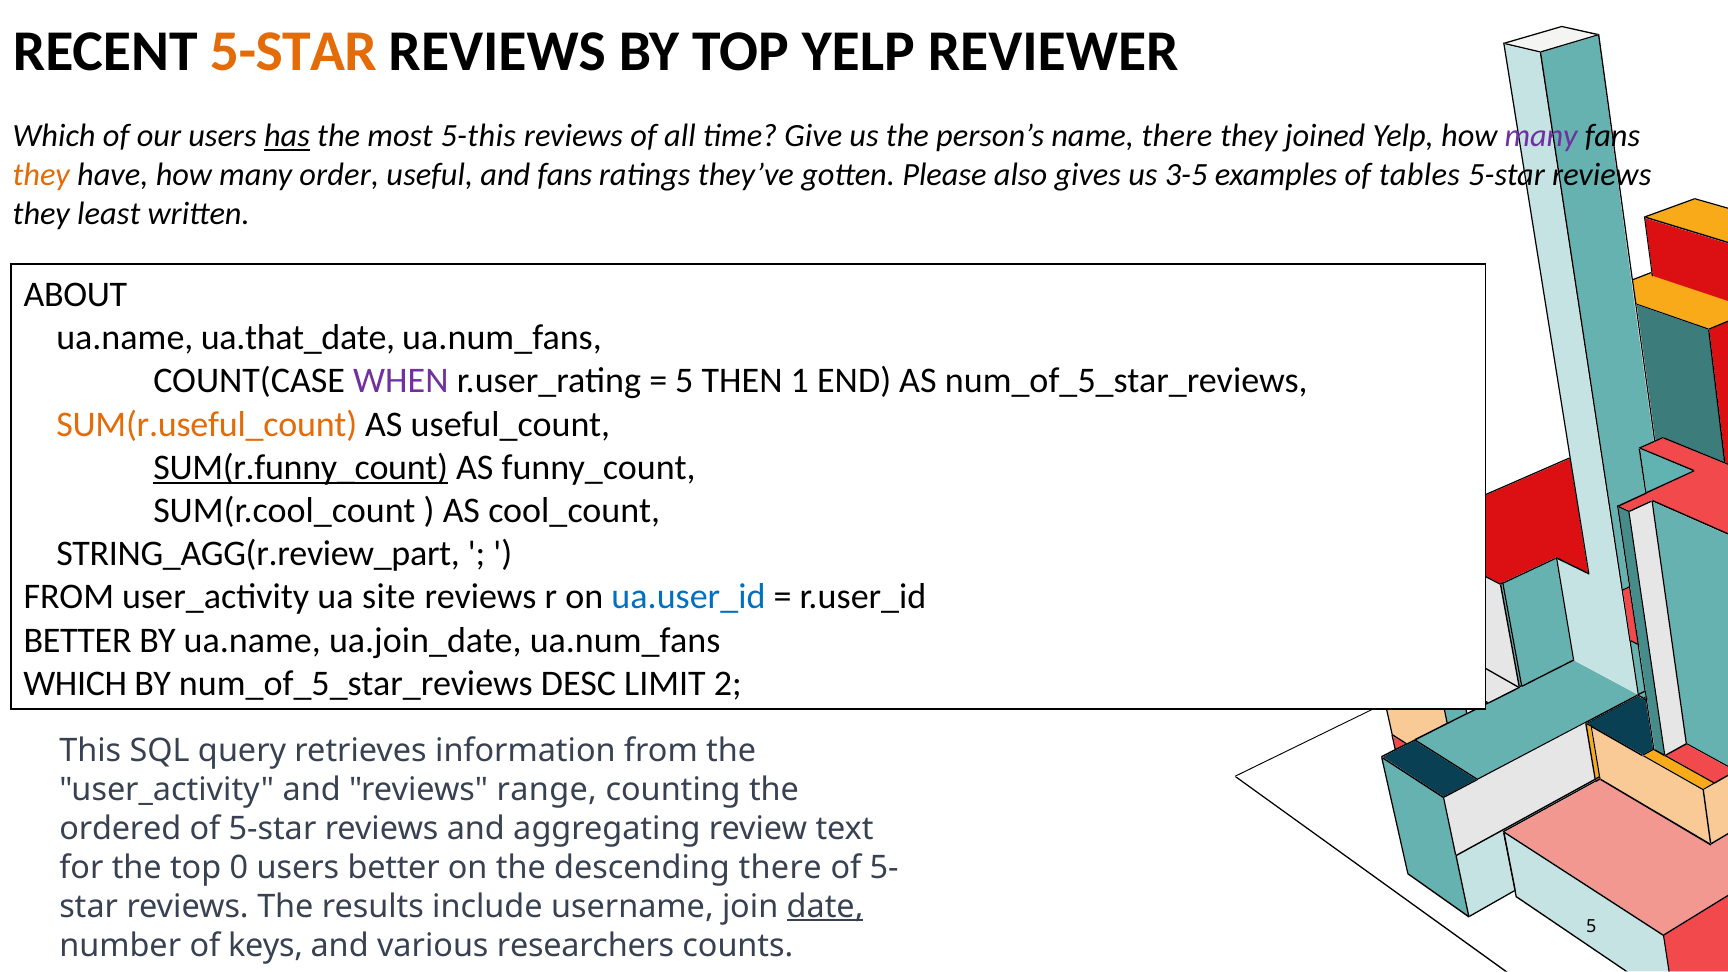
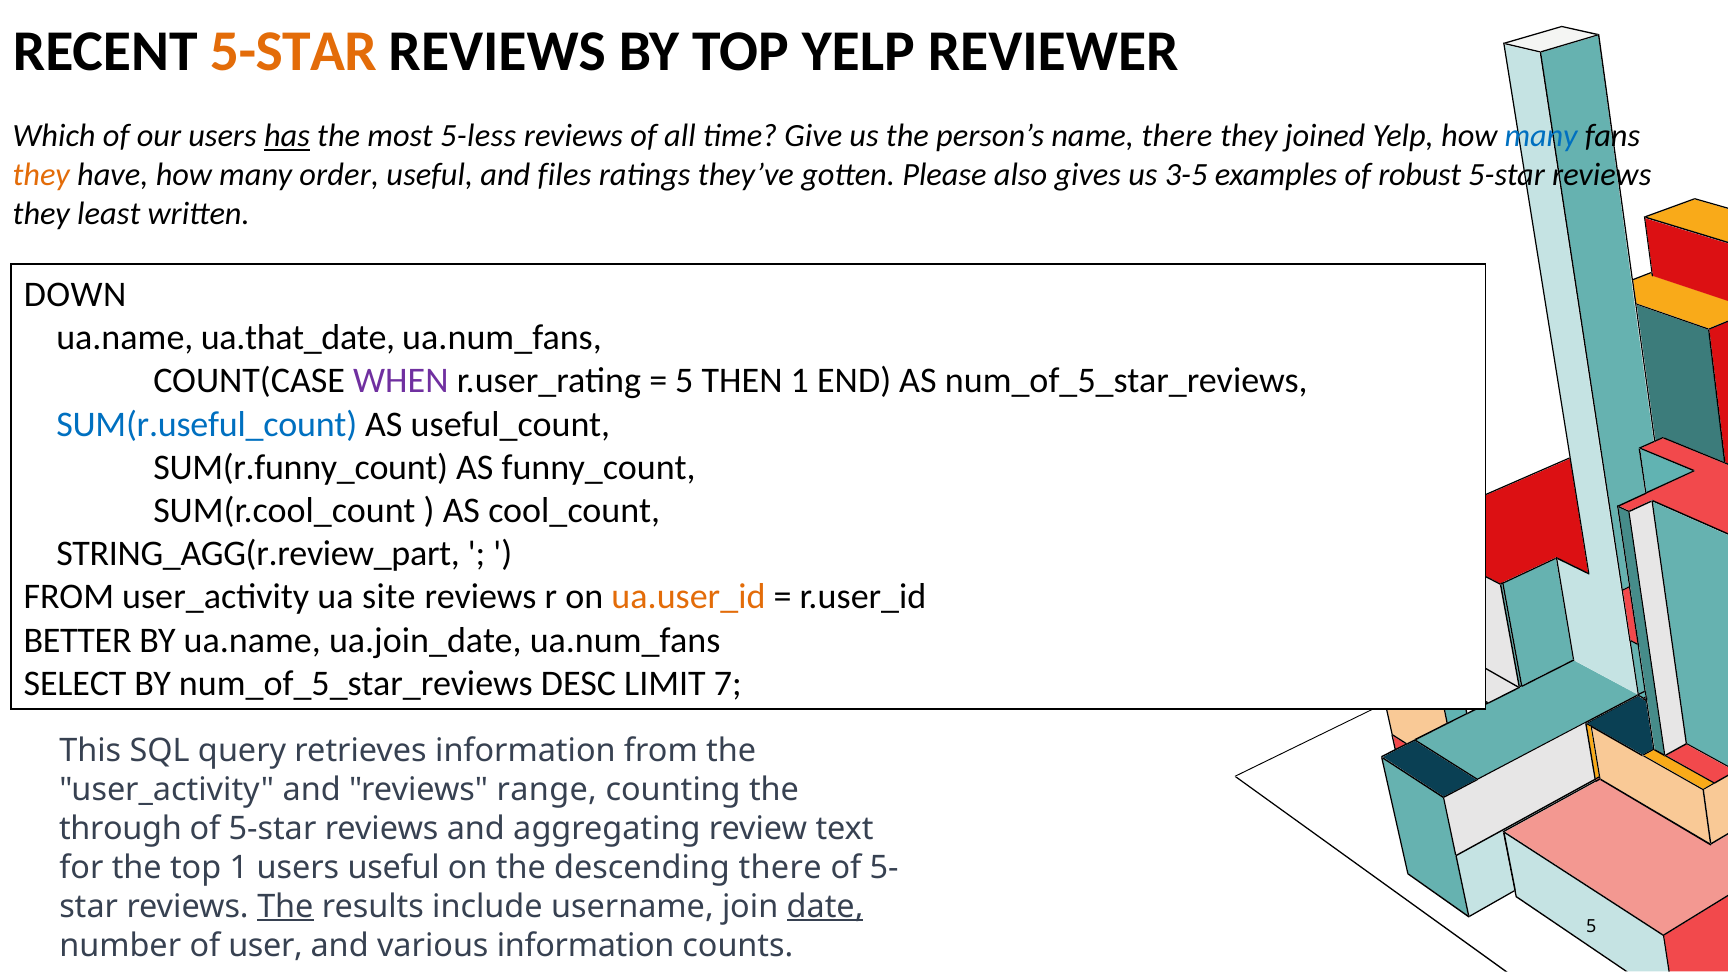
5-this: 5-this -> 5-less
many at (1541, 136) colour: purple -> blue
and fans: fans -> files
tables: tables -> robust
ABOUT: ABOUT -> DOWN
SUM(r.useful_count colour: orange -> blue
SUM(r.funny_count underline: present -> none
ua.user_id colour: blue -> orange
WHICH at (75, 684): WHICH -> SELECT
2: 2 -> 7
ordered: ordered -> through
top 0: 0 -> 1
users better: better -> useful
The at (285, 906) underline: none -> present
keys: keys -> user
various researchers: researchers -> information
